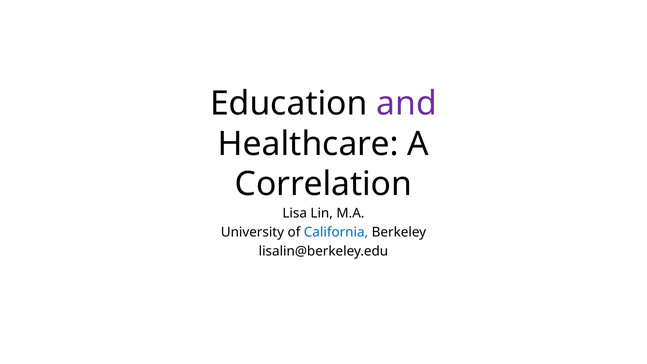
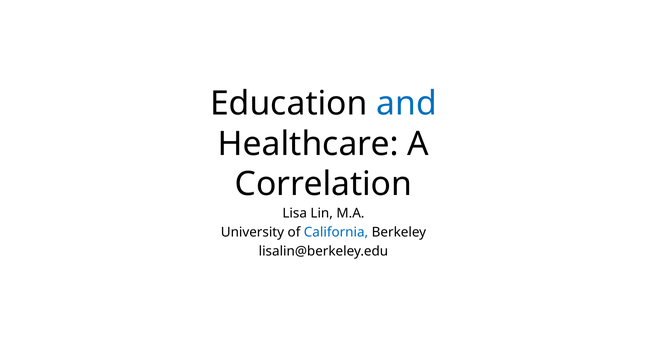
and colour: purple -> blue
